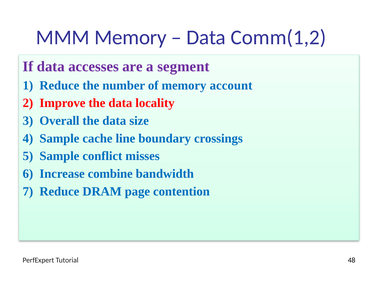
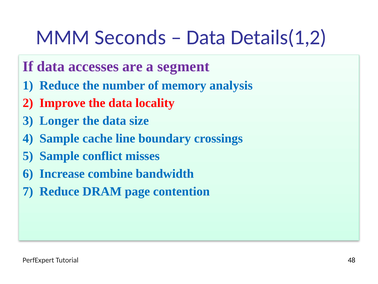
MMM Memory: Memory -> Seconds
Comm(1,2: Comm(1,2 -> Details(1,2
account: account -> analysis
Overall: Overall -> Longer
